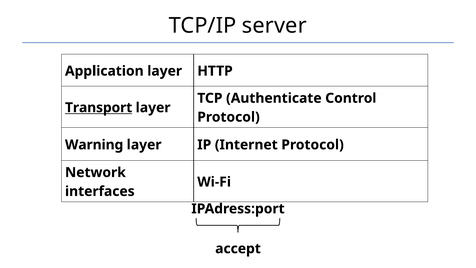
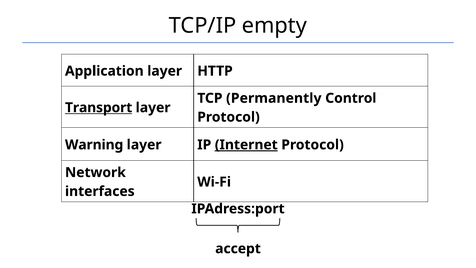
server: server -> empty
Authenticate: Authenticate -> Permanently
Internet underline: none -> present
